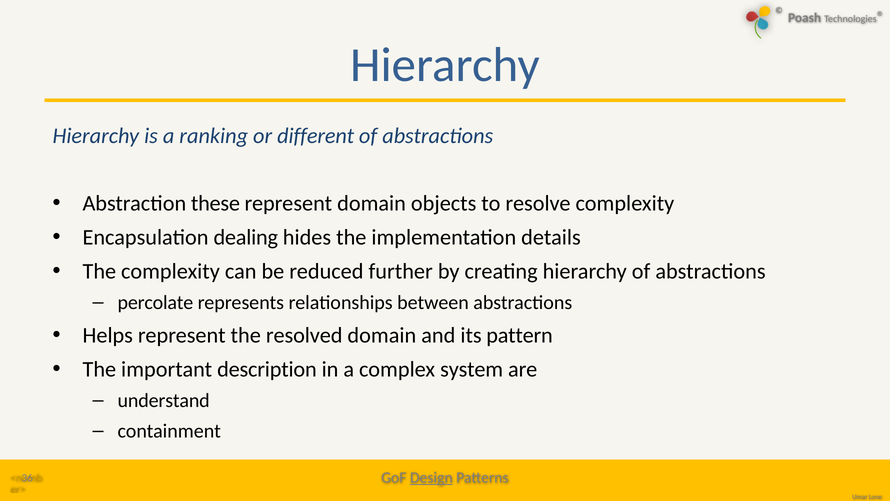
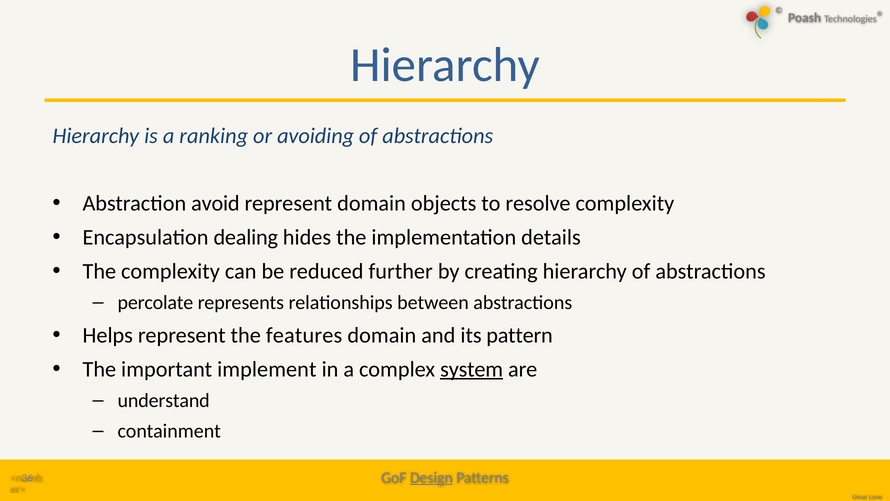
different: different -> avoiding
these: these -> avoid
resolved: resolved -> features
description: description -> implement
system underline: none -> present
